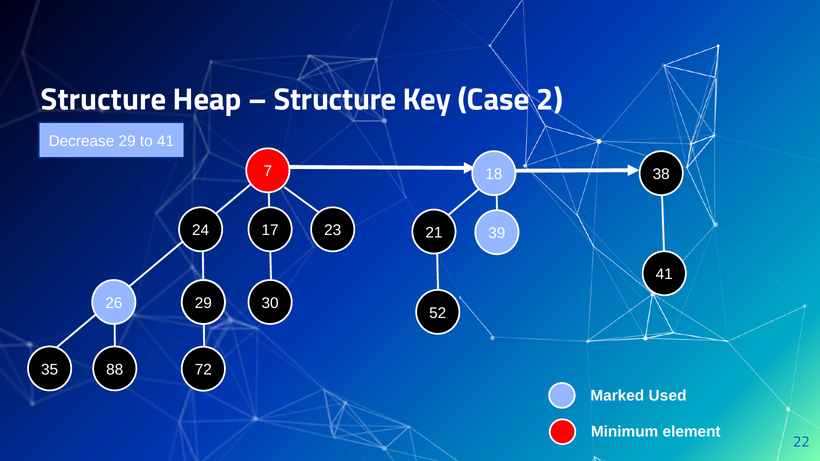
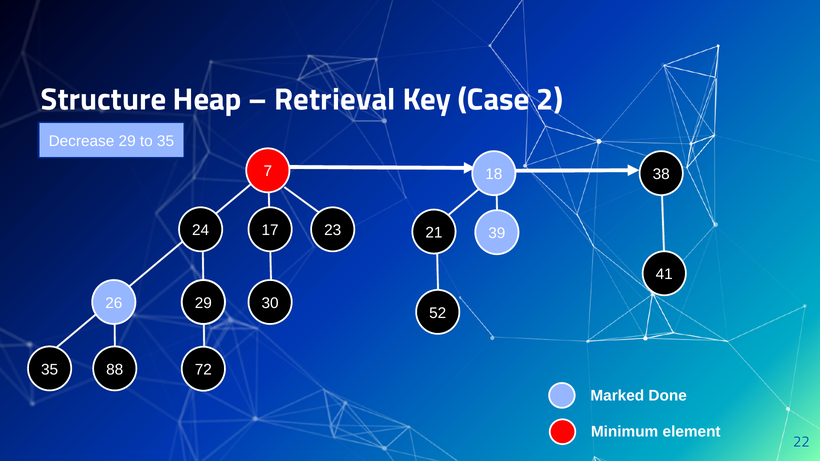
Structure at (335, 100): Structure -> Retrieval
to 41: 41 -> 35
Used: Used -> Done
